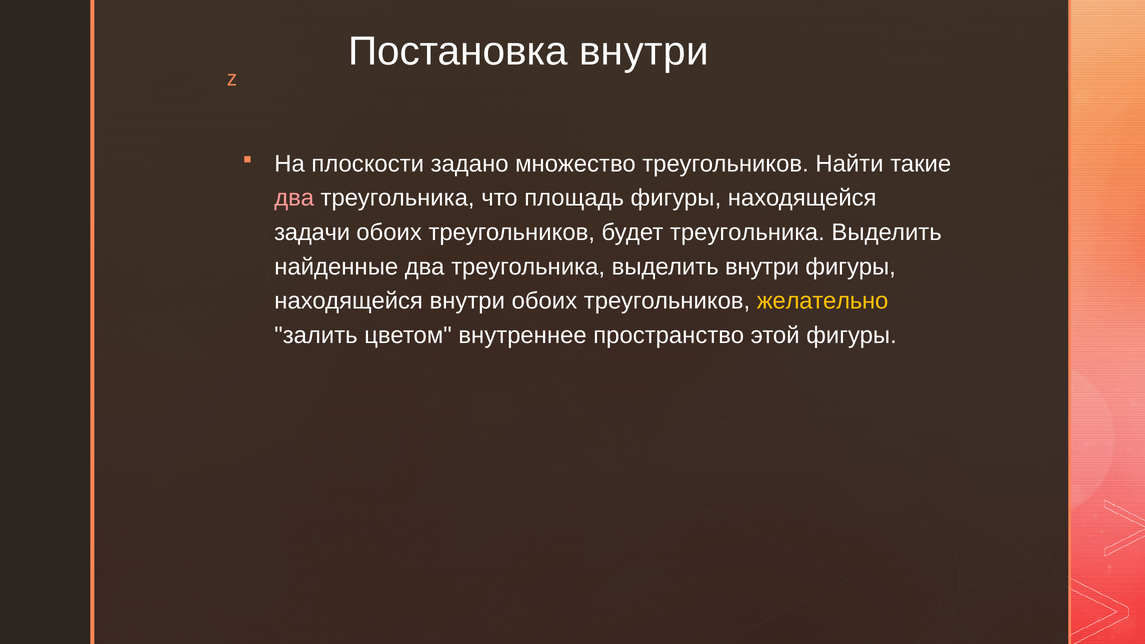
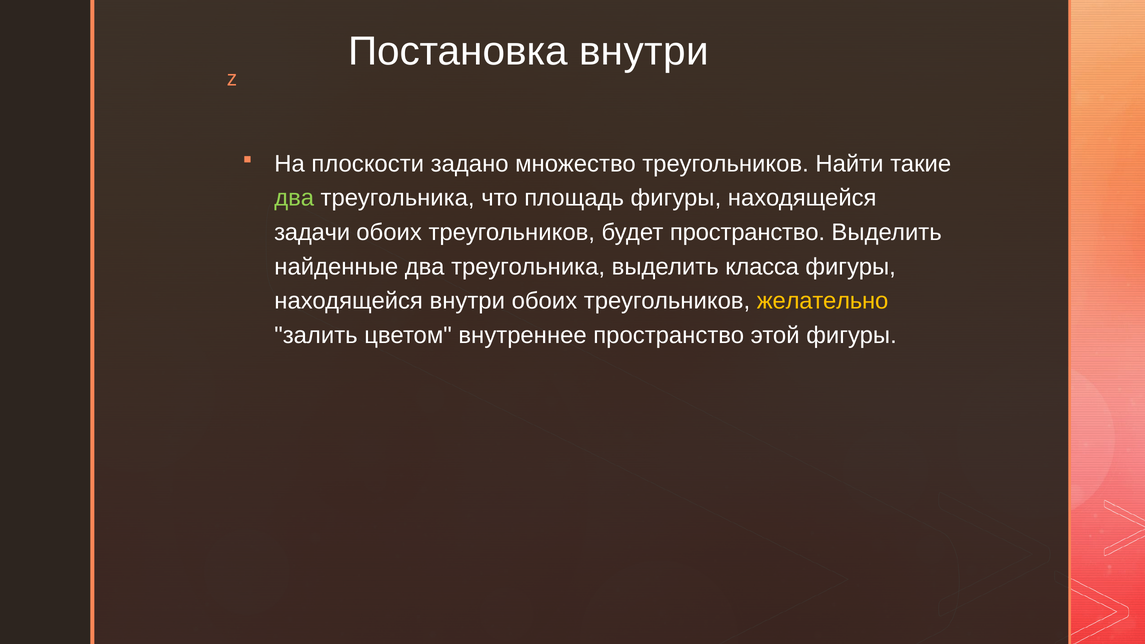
два at (294, 198) colour: pink -> light green
будет треугольника: треугольника -> пространство
выделить внутри: внутри -> класса
